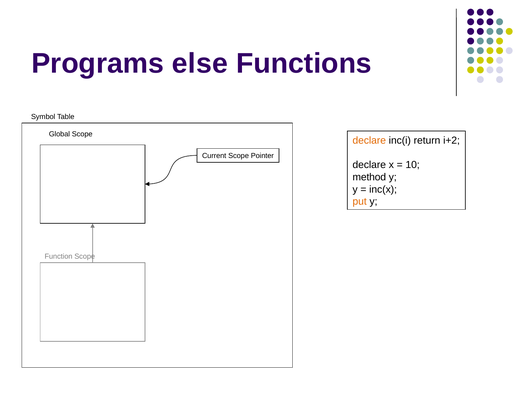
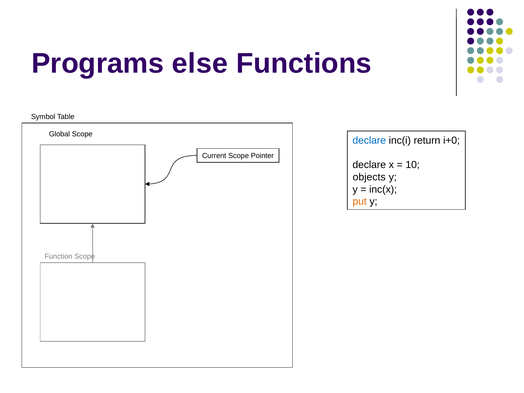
declare at (369, 140) colour: orange -> blue
i+2: i+2 -> i+0
method: method -> objects
